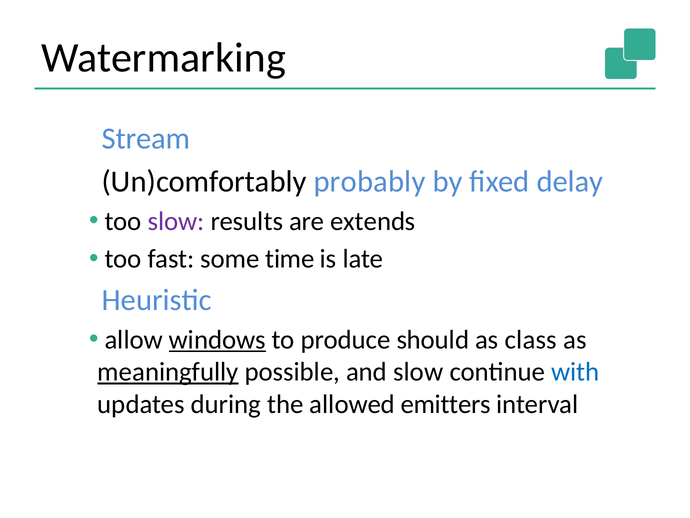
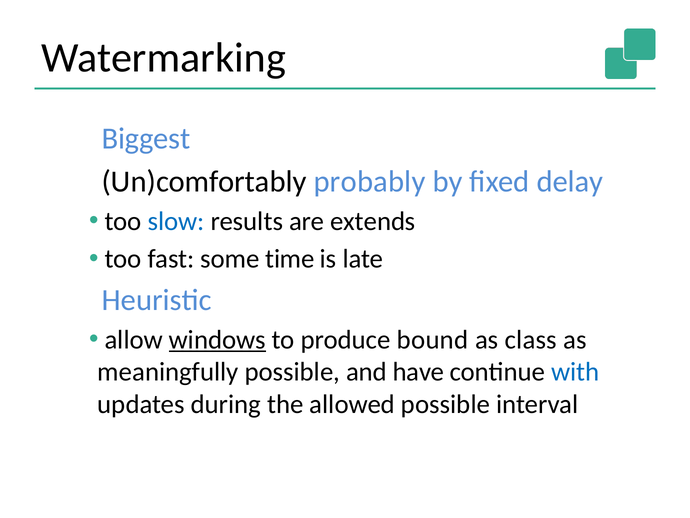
Stream: Stream -> Biggest
slow at (176, 221) colour: purple -> blue
should: should -> bound
meaningfully underline: present -> none
and slow: slow -> have
allowed emitters: emitters -> possible
